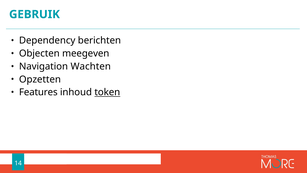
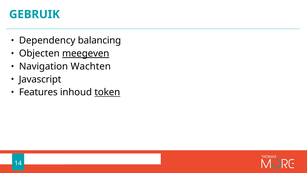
berichten: berichten -> balancing
meegeven underline: none -> present
Opzetten: Opzetten -> Javascript
